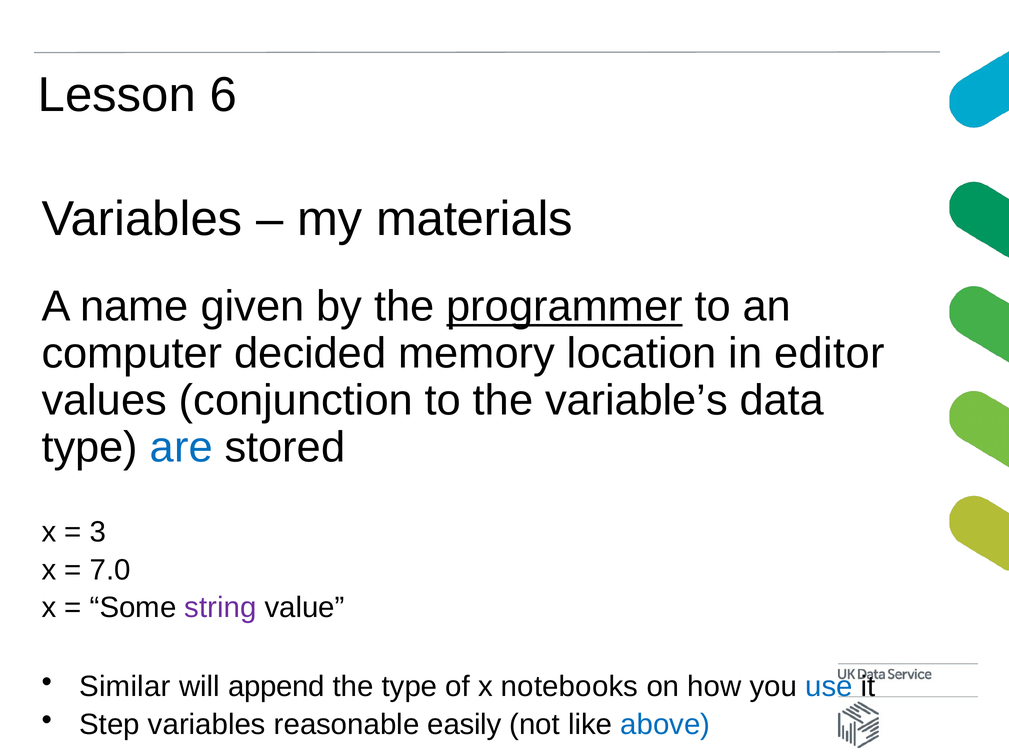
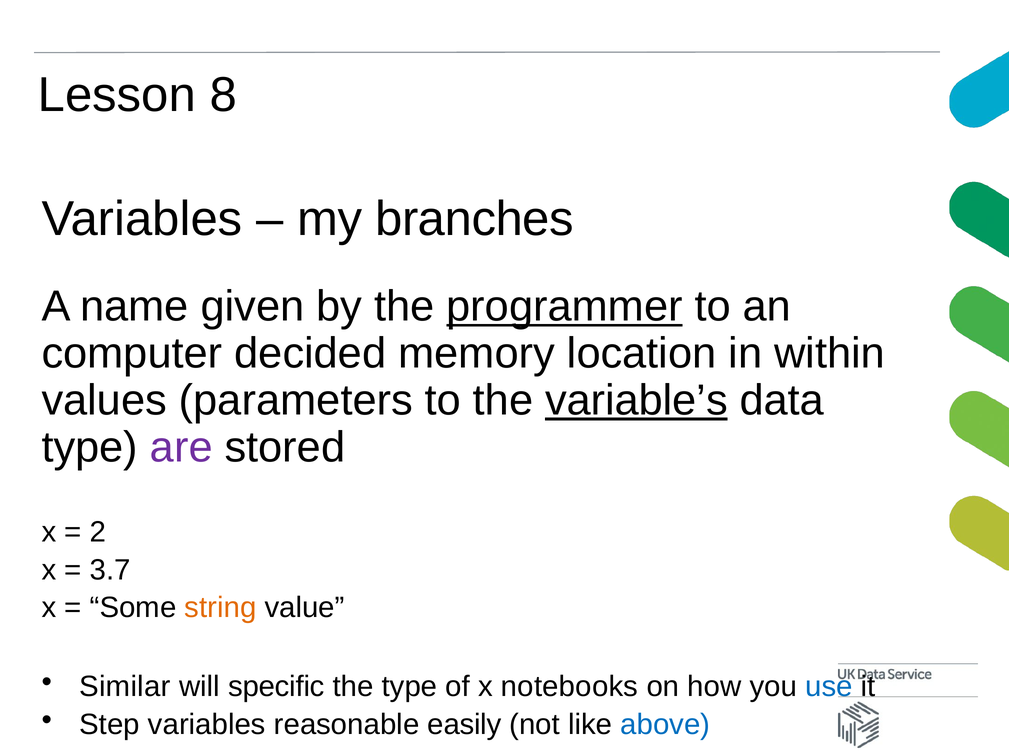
6: 6 -> 8
materials: materials -> branches
editor: editor -> within
conjunction: conjunction -> parameters
variable’s underline: none -> present
are colour: blue -> purple
3: 3 -> 2
7.0: 7.0 -> 3.7
string colour: purple -> orange
append: append -> specific
